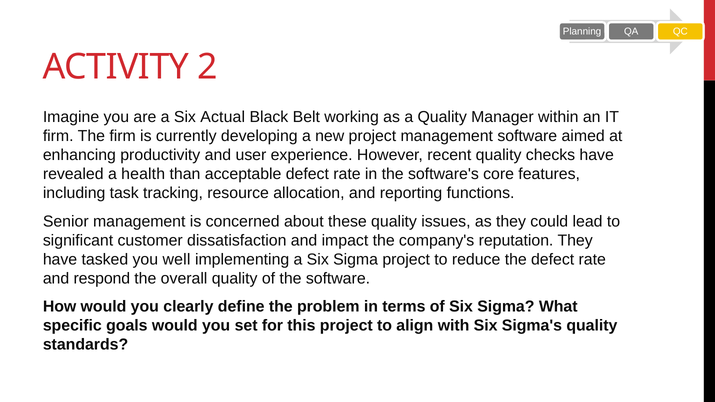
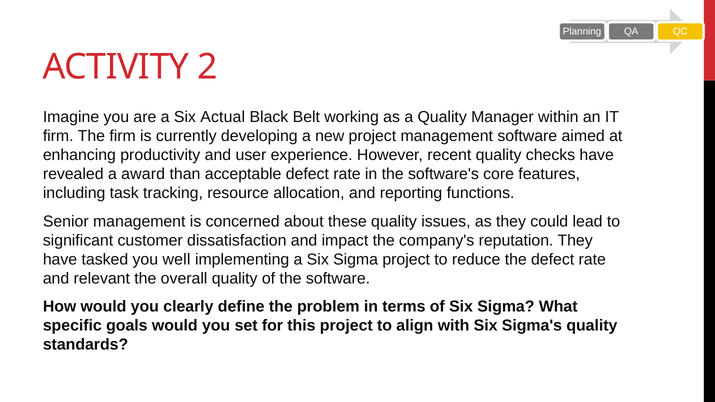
health: health -> award
respond: respond -> relevant
